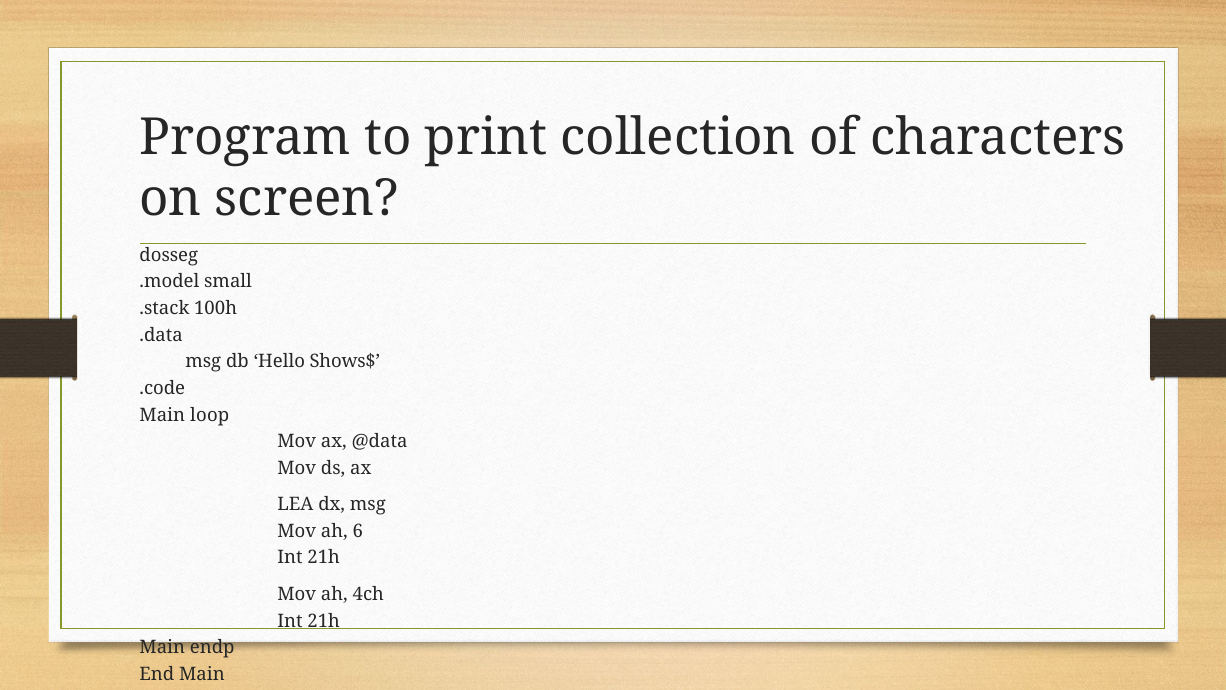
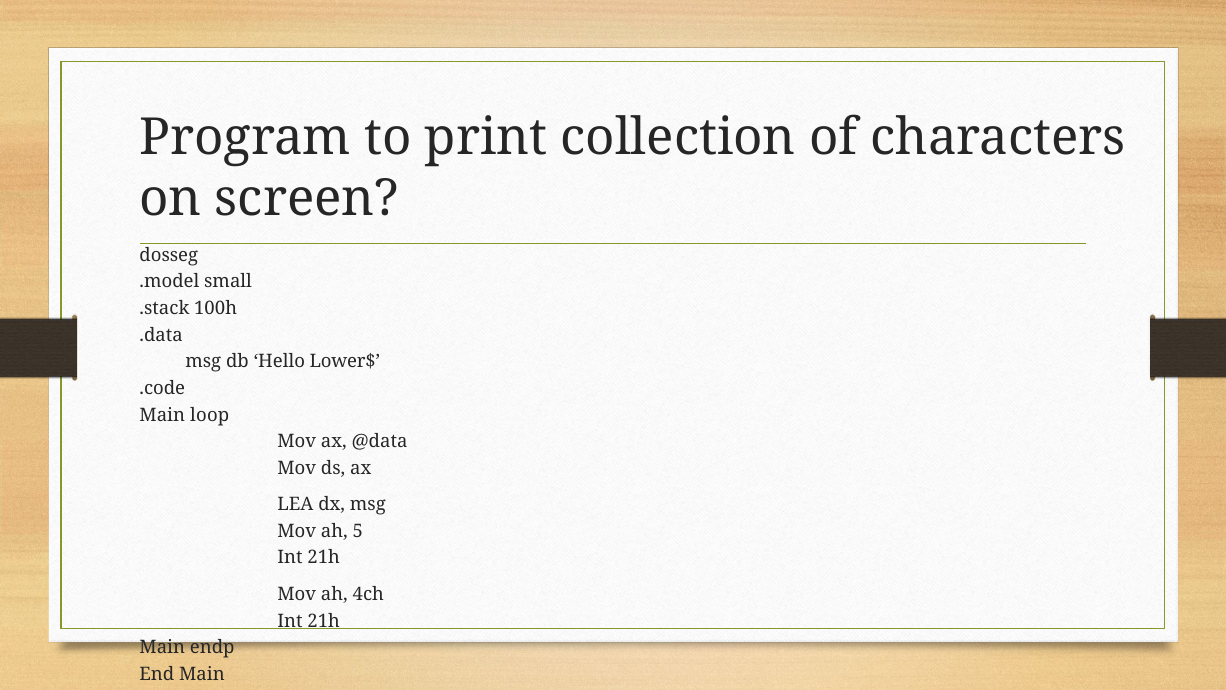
Shows$: Shows$ -> Lower$
6: 6 -> 5
